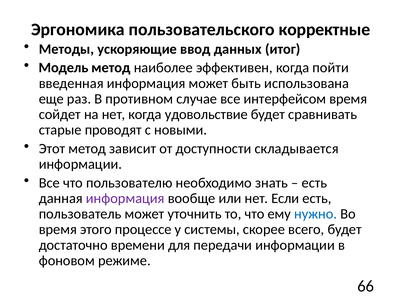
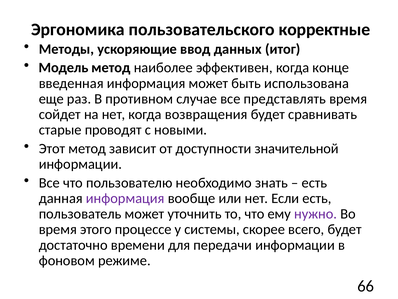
пойти: пойти -> конце
интерфейсом: интерфейсом -> представлять
удовольствие: удовольствие -> возвращения
складывается: складывается -> значительной
нужно colour: blue -> purple
